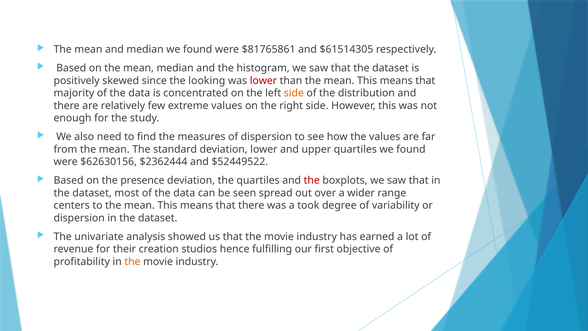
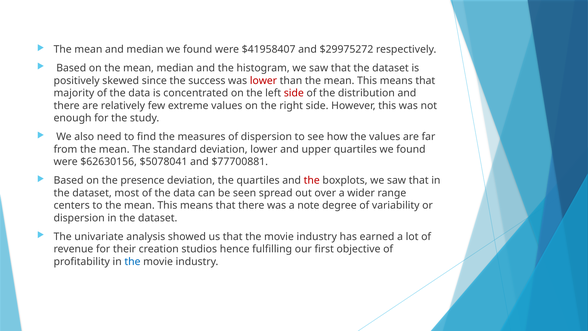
$81765861: $81765861 -> $41958407
$61514305: $61514305 -> $29975272
looking: looking -> success
side at (294, 93) colour: orange -> red
$2362444: $2362444 -> $5078041
$52449522: $52449522 -> $77700881
took: took -> note
the at (132, 261) colour: orange -> blue
